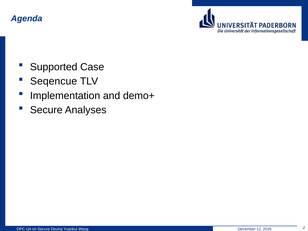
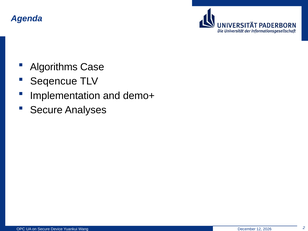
Supported: Supported -> Algorithms
